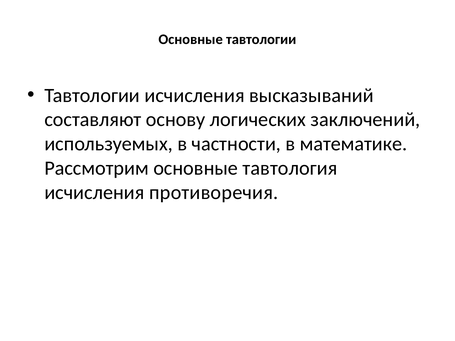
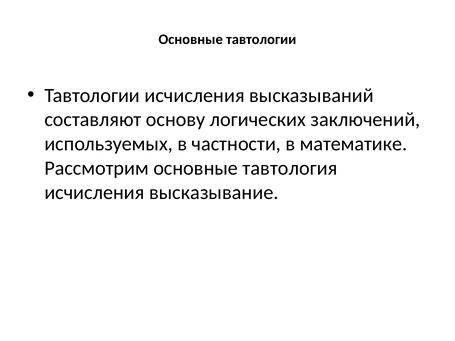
противоречия: противоречия -> высказывание
